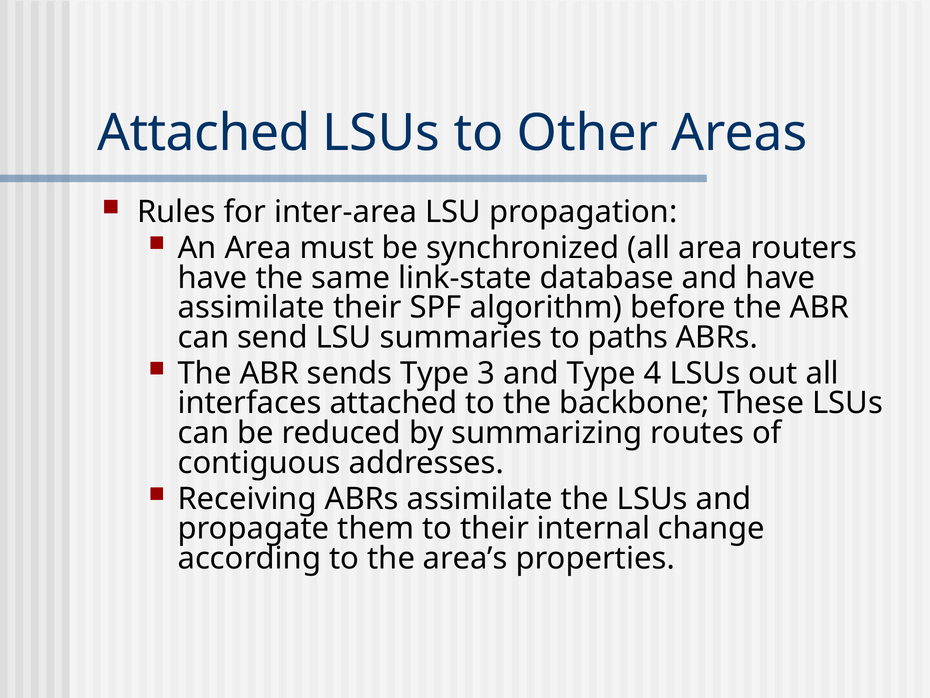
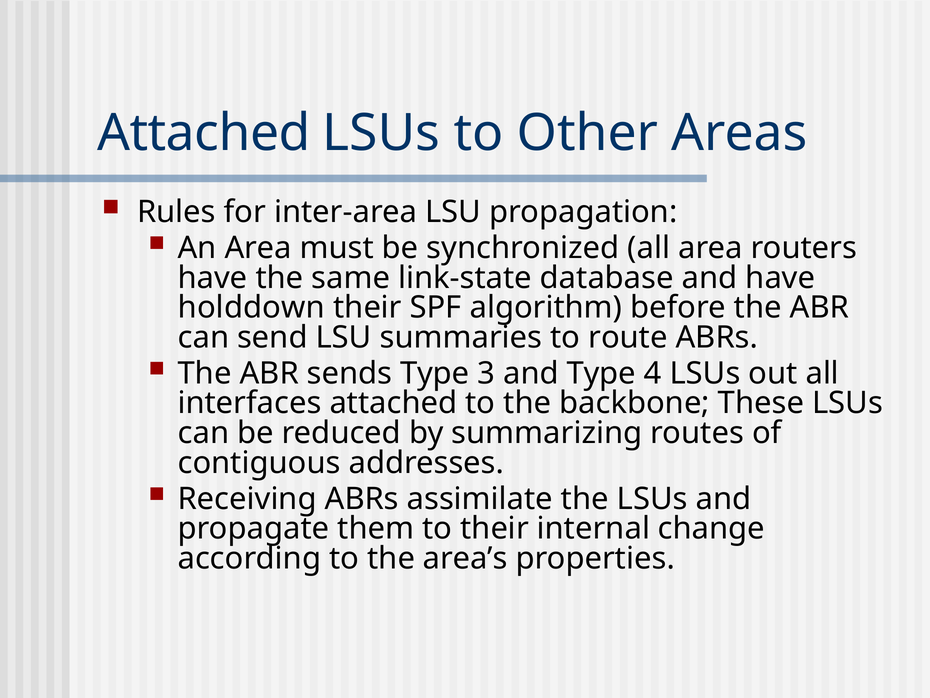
assimilate at (251, 307): assimilate -> holddown
paths: paths -> route
